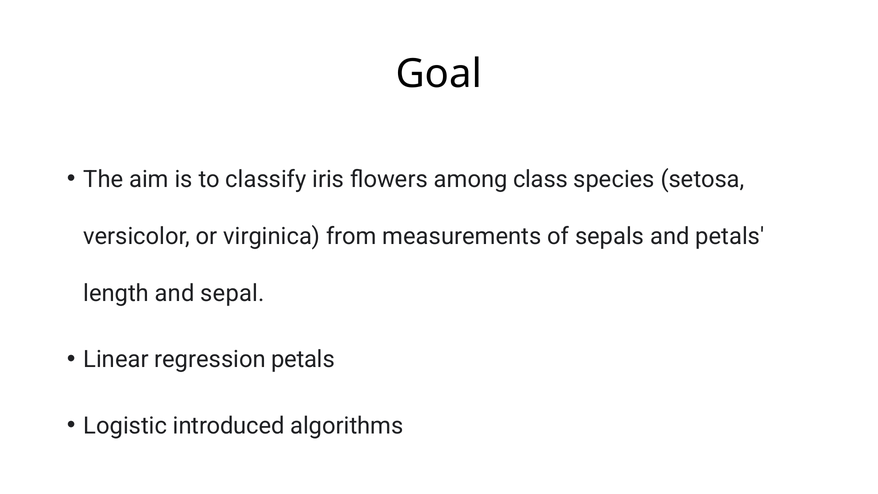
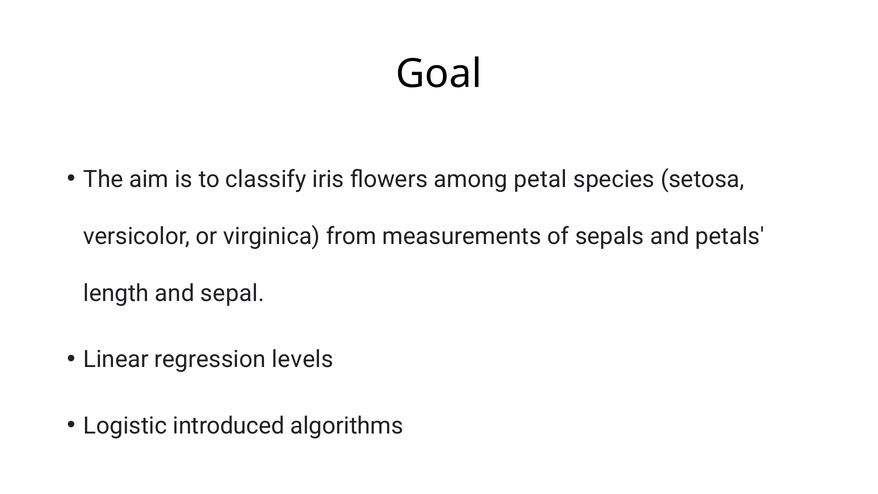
class: class -> petal
regression petals: petals -> levels
